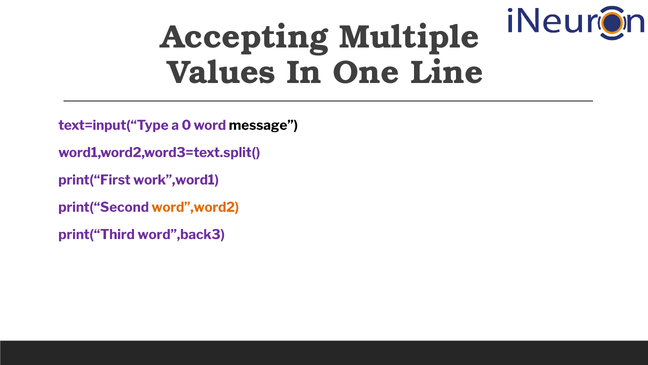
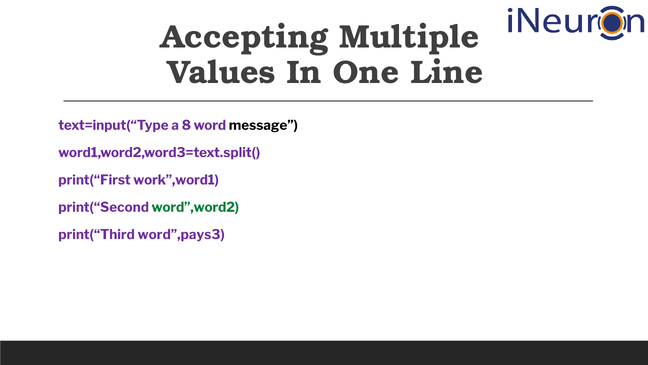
0: 0 -> 8
word”,word2 colour: orange -> green
word”,back3: word”,back3 -> word”,pays3
